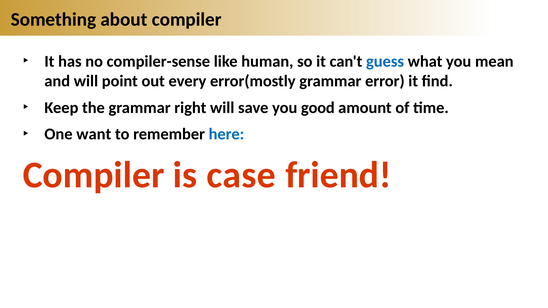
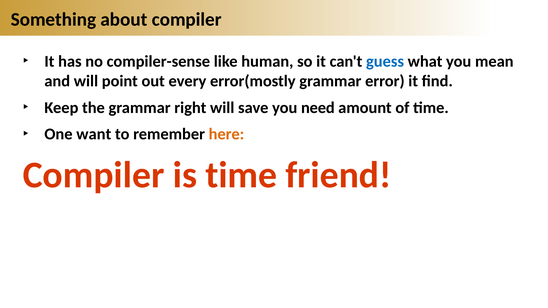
good: good -> need
here colour: blue -> orange
is case: case -> time
